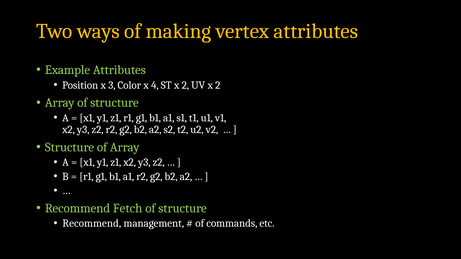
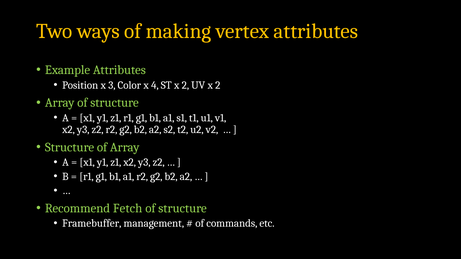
Recommend at (92, 224): Recommend -> Framebuffer
